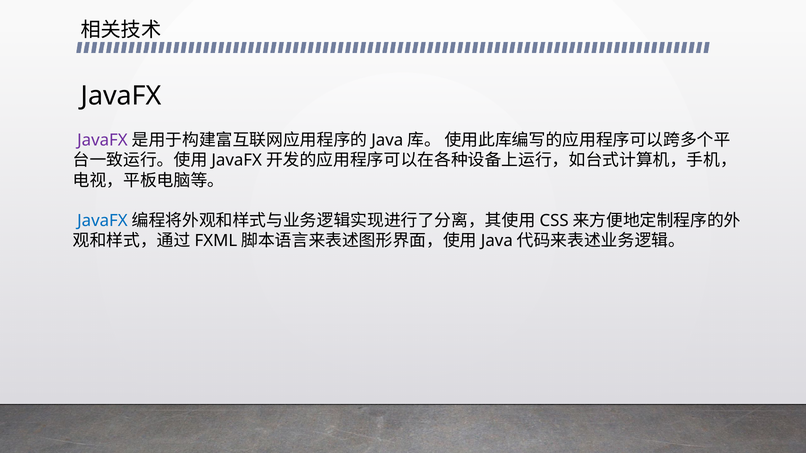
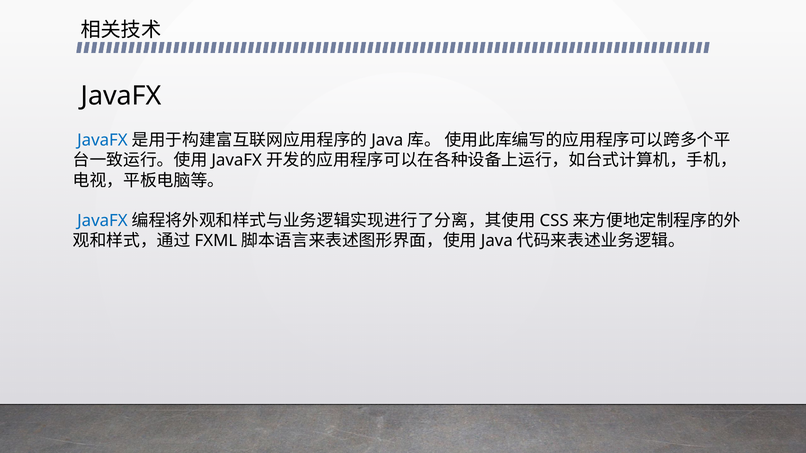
JavaFX at (102, 140) colour: purple -> blue
